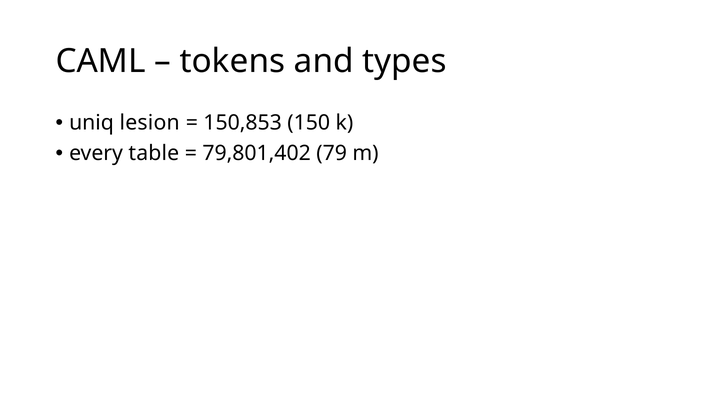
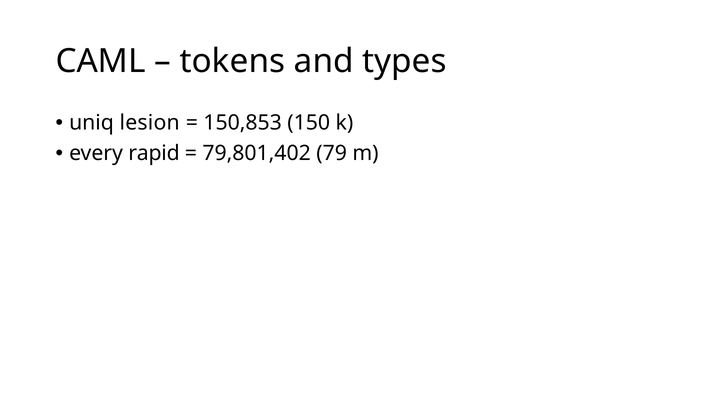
table: table -> rapid
